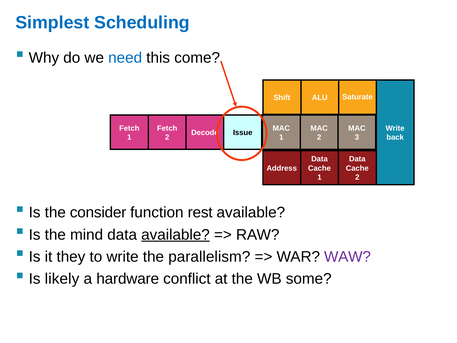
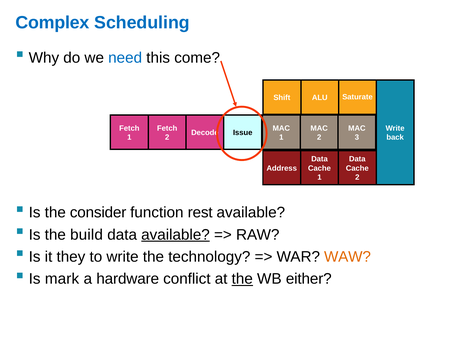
Simplest: Simplest -> Complex
mind: mind -> build
parallelism: parallelism -> technology
WAW colour: purple -> orange
likely: likely -> mark
the at (242, 279) underline: none -> present
some: some -> either
